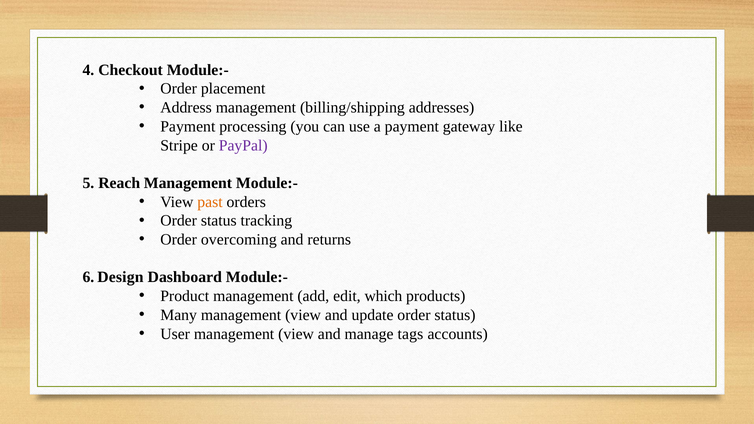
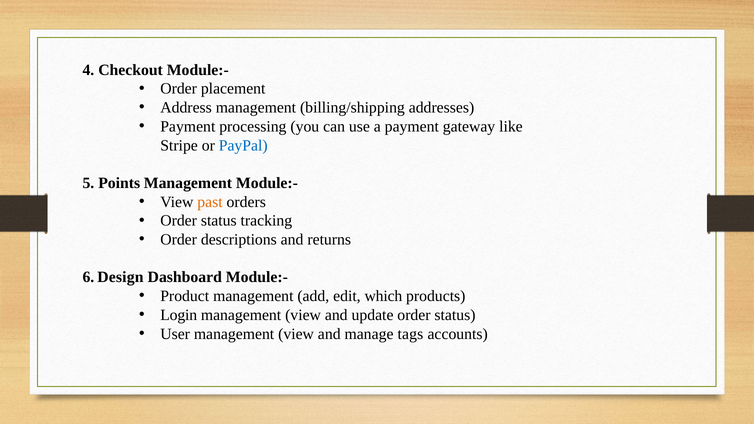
PayPal colour: purple -> blue
Reach: Reach -> Points
overcoming: overcoming -> descriptions
Many: Many -> Login
